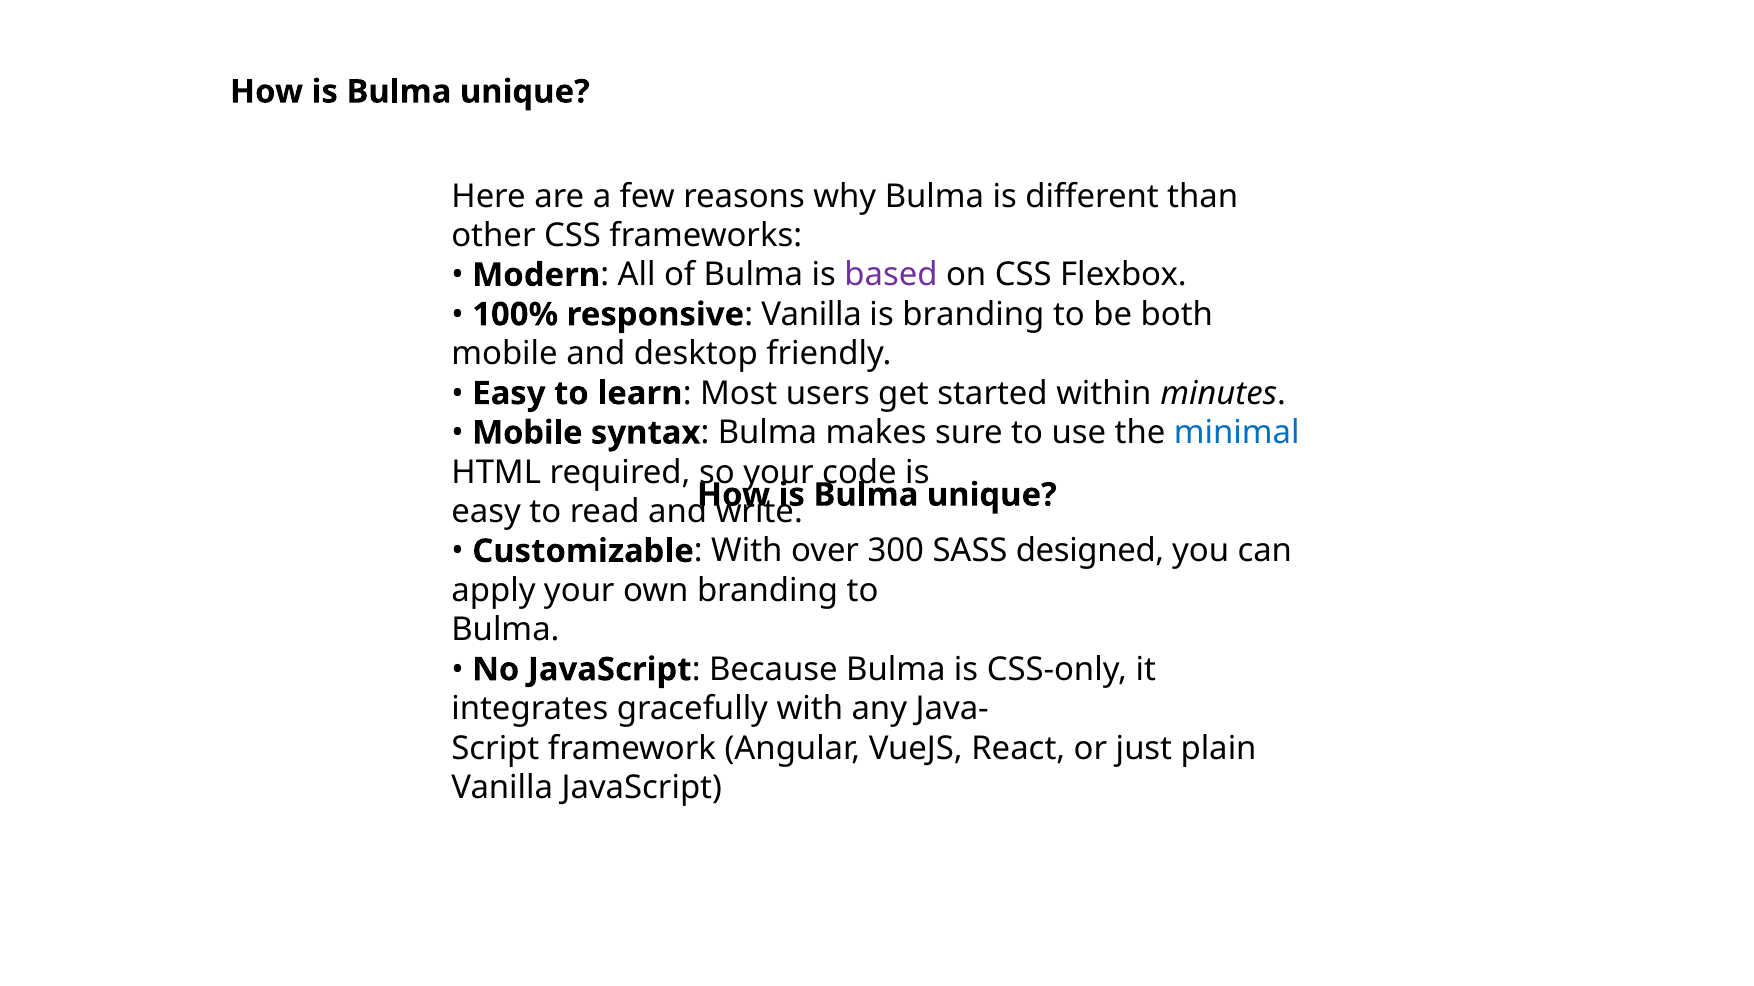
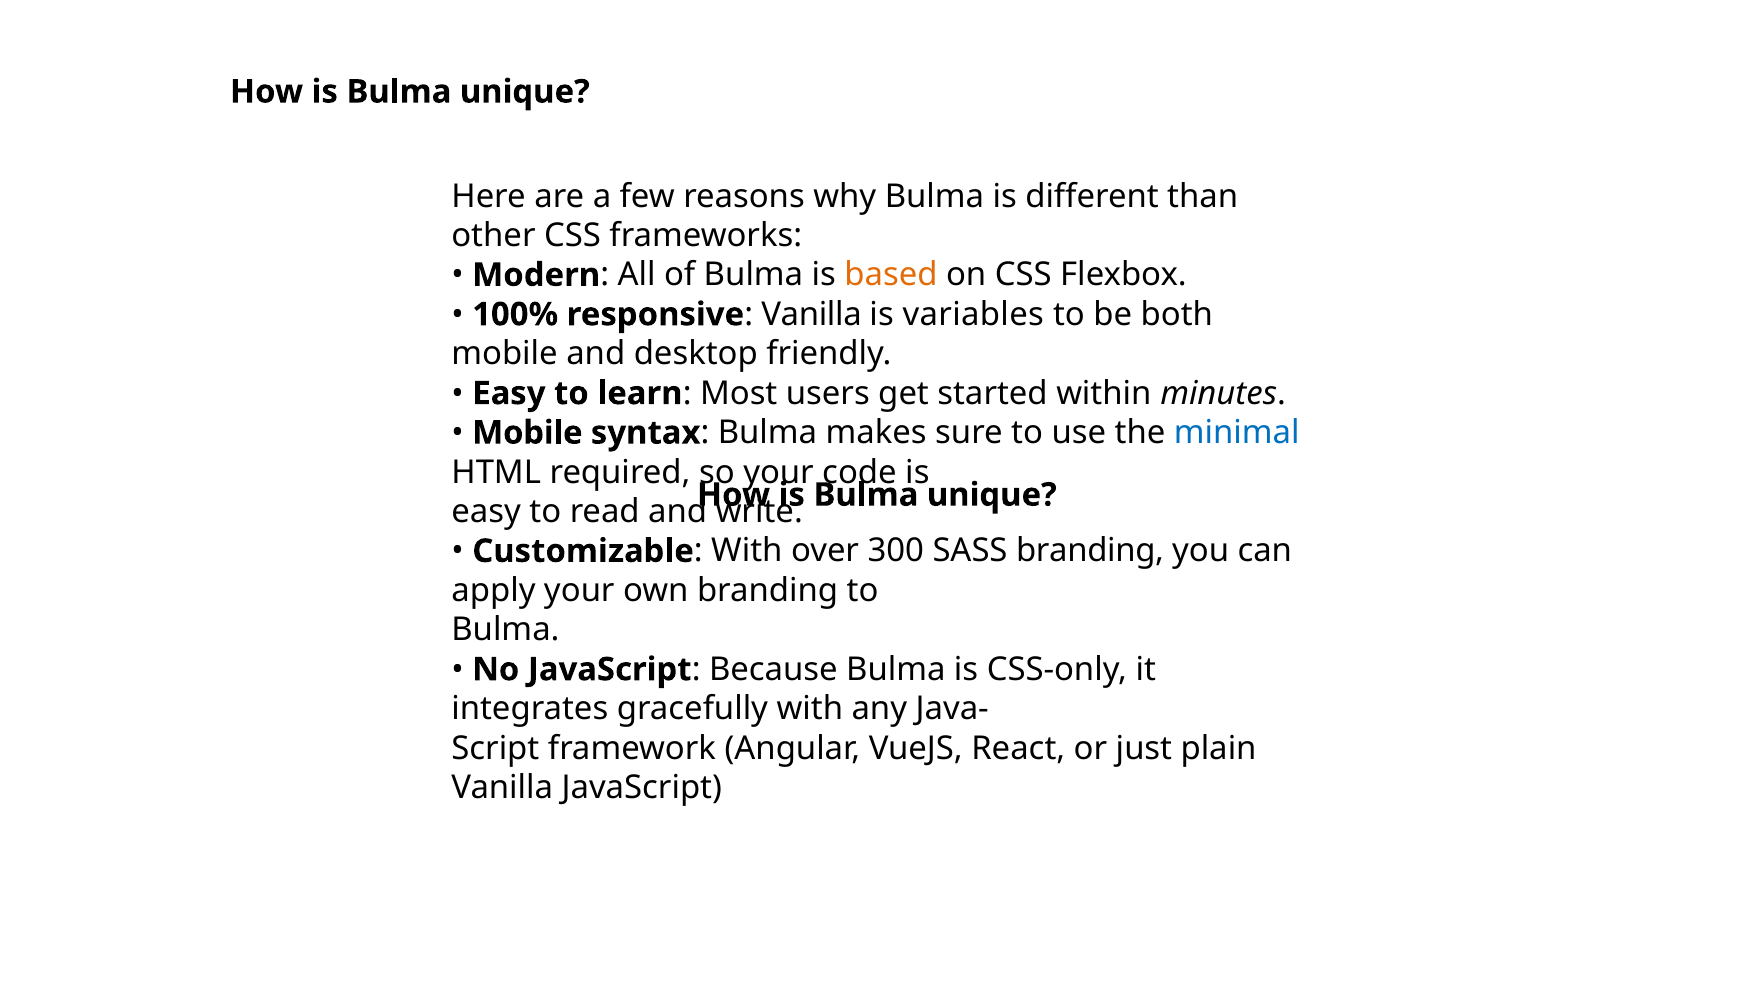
based colour: purple -> orange
is branding: branding -> variables
SASS designed: designed -> branding
